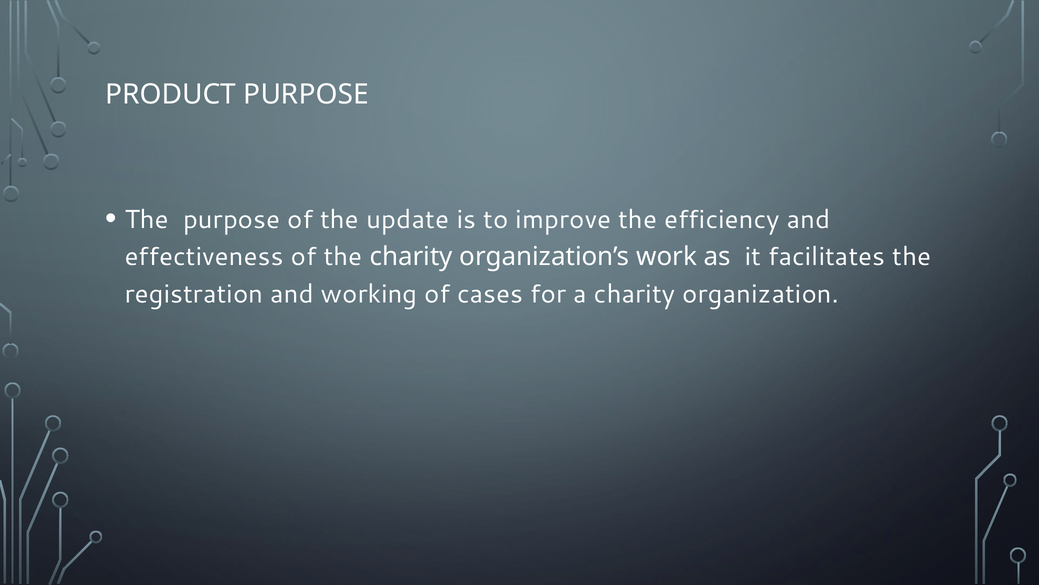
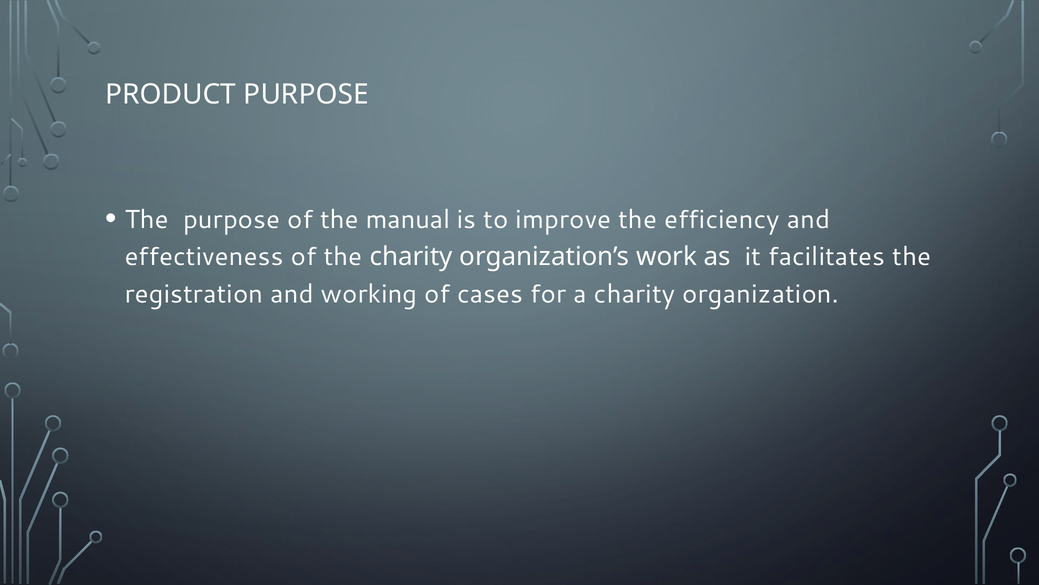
update: update -> manual
